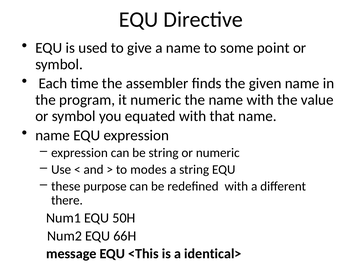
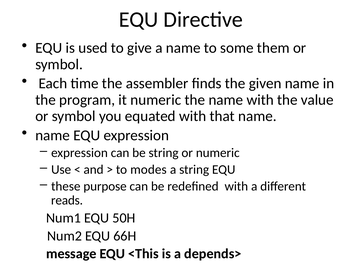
point: point -> them
there: there -> reads
identical>: identical> -> depends>
